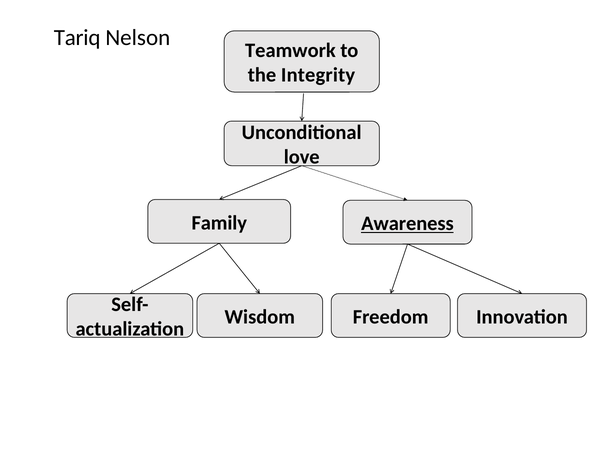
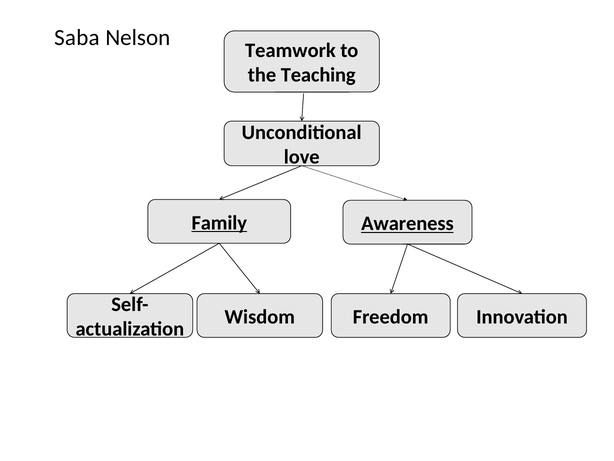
Tariq: Tariq -> Saba
Integrity: Integrity -> Teaching
Family underline: none -> present
